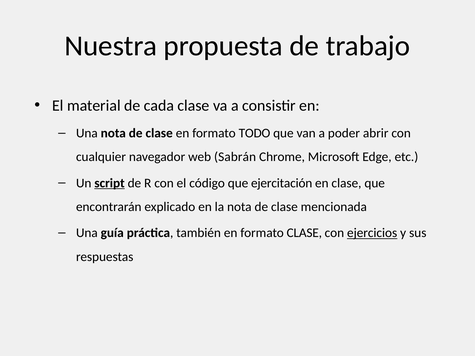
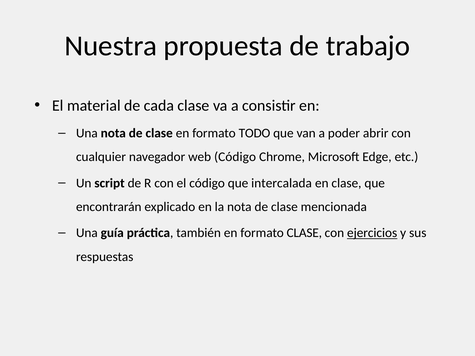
web Sabrán: Sabrán -> Código
script underline: present -> none
ejercitación: ejercitación -> intercalada
